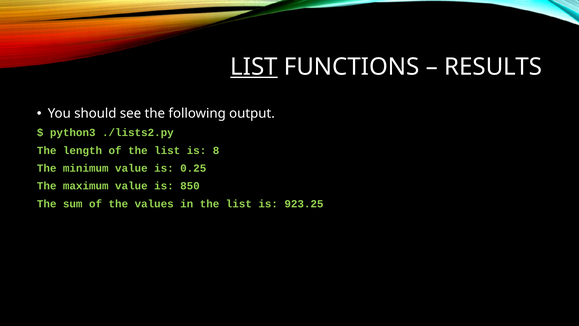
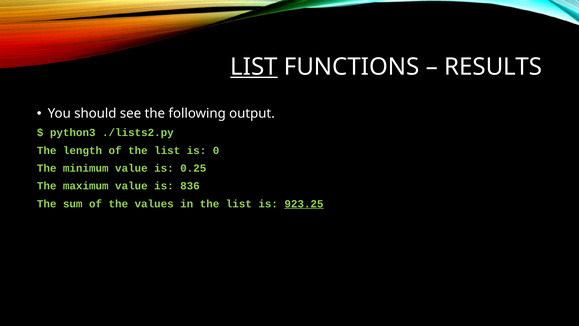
8: 8 -> 0
850: 850 -> 836
923.25 underline: none -> present
